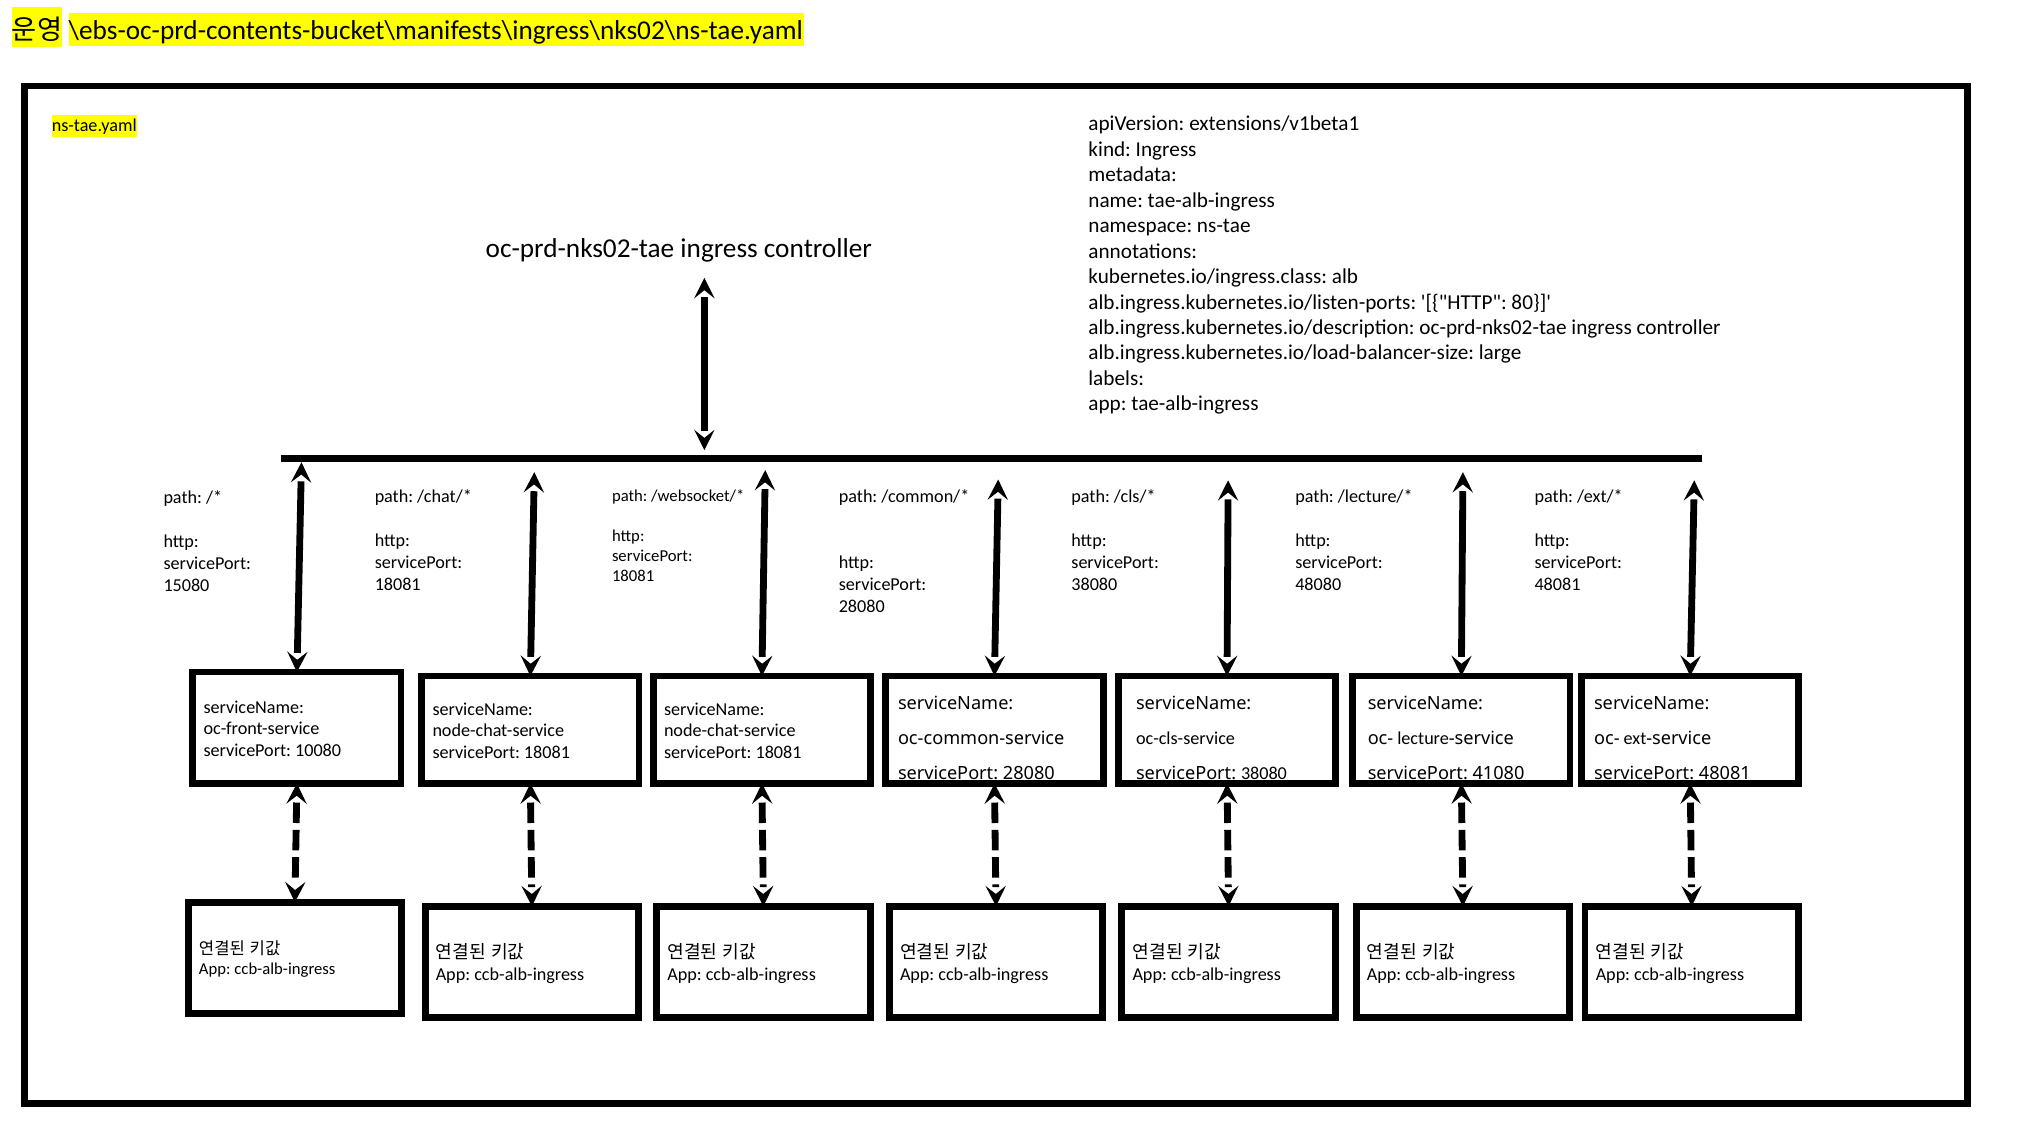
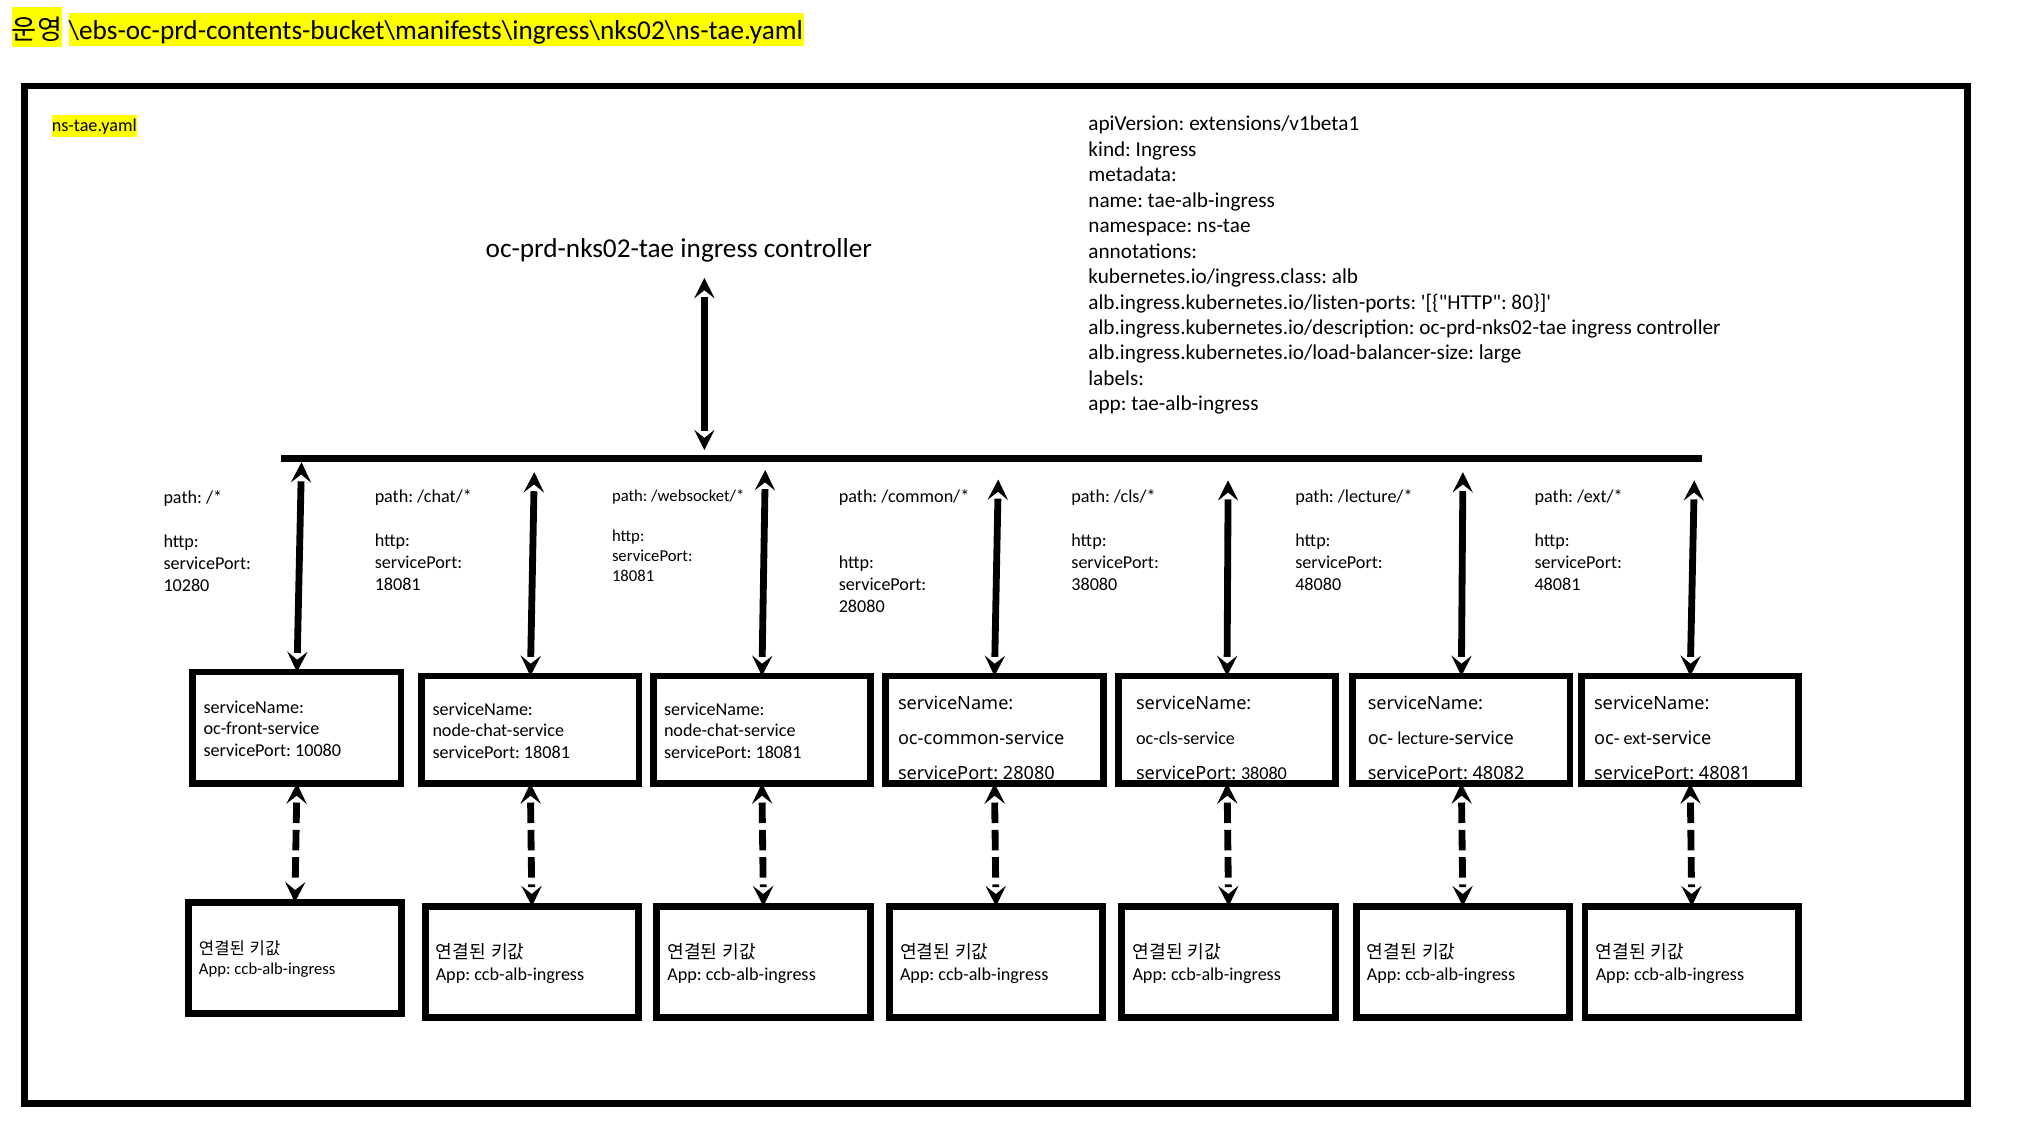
15080: 15080 -> 10280
41080: 41080 -> 48082
